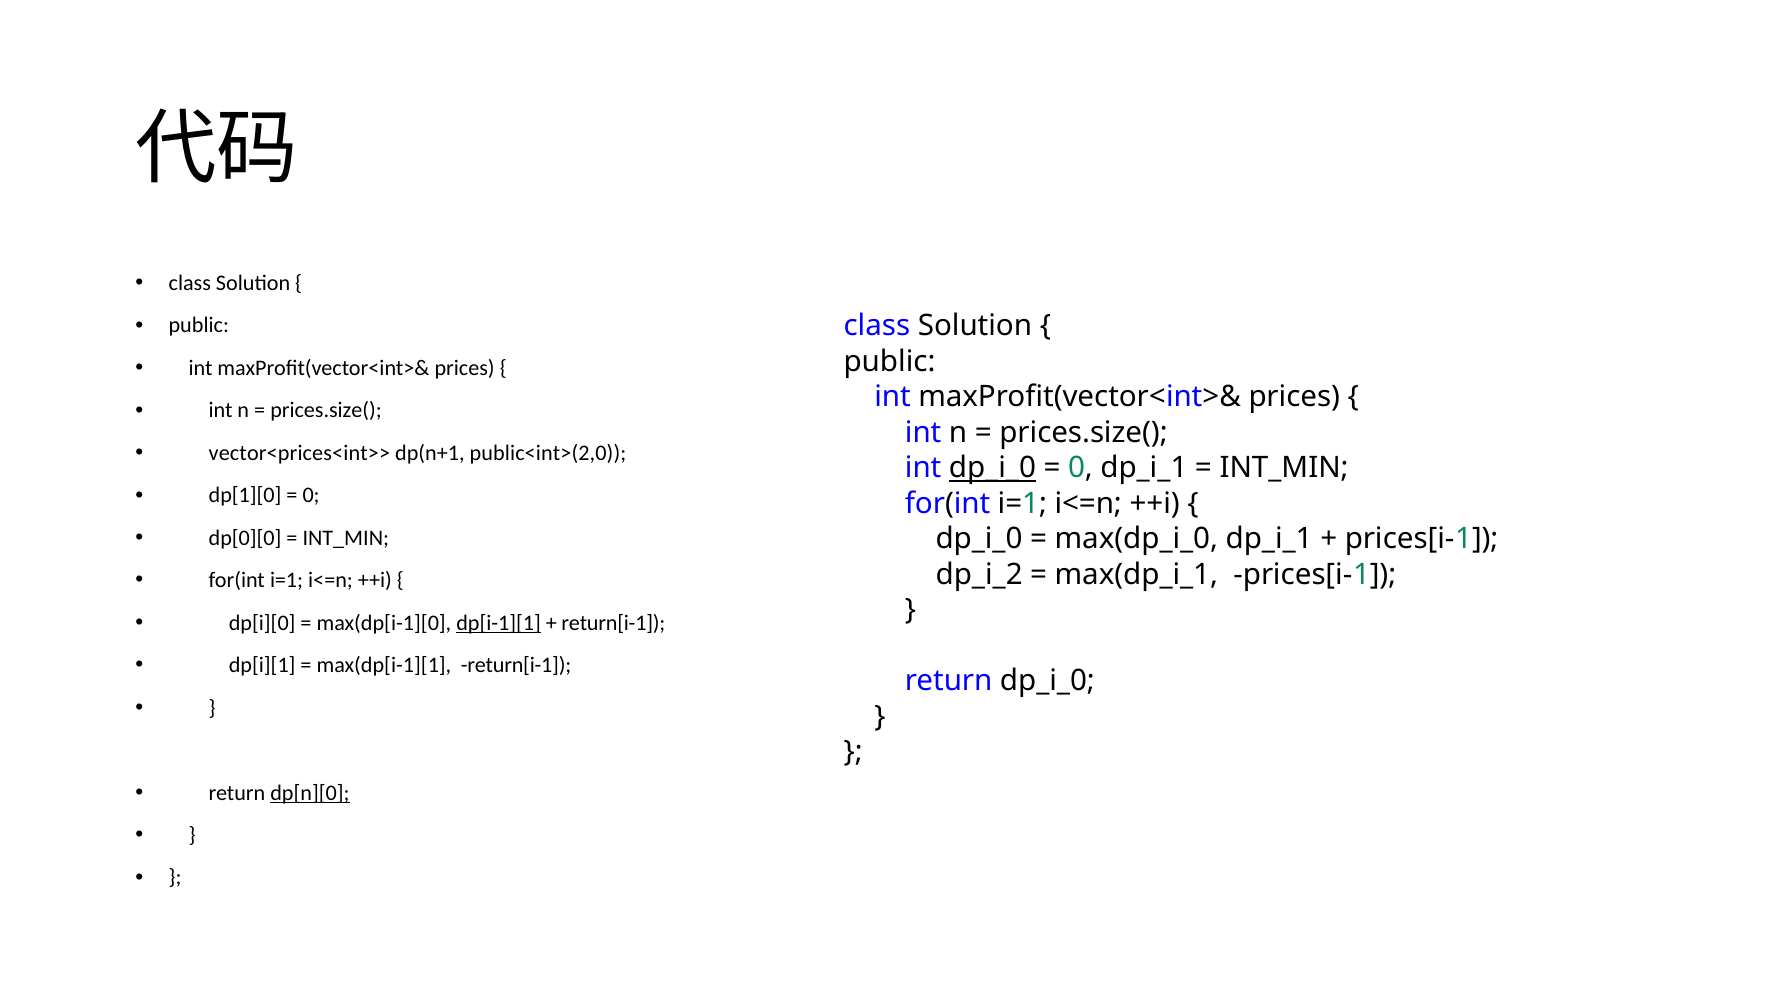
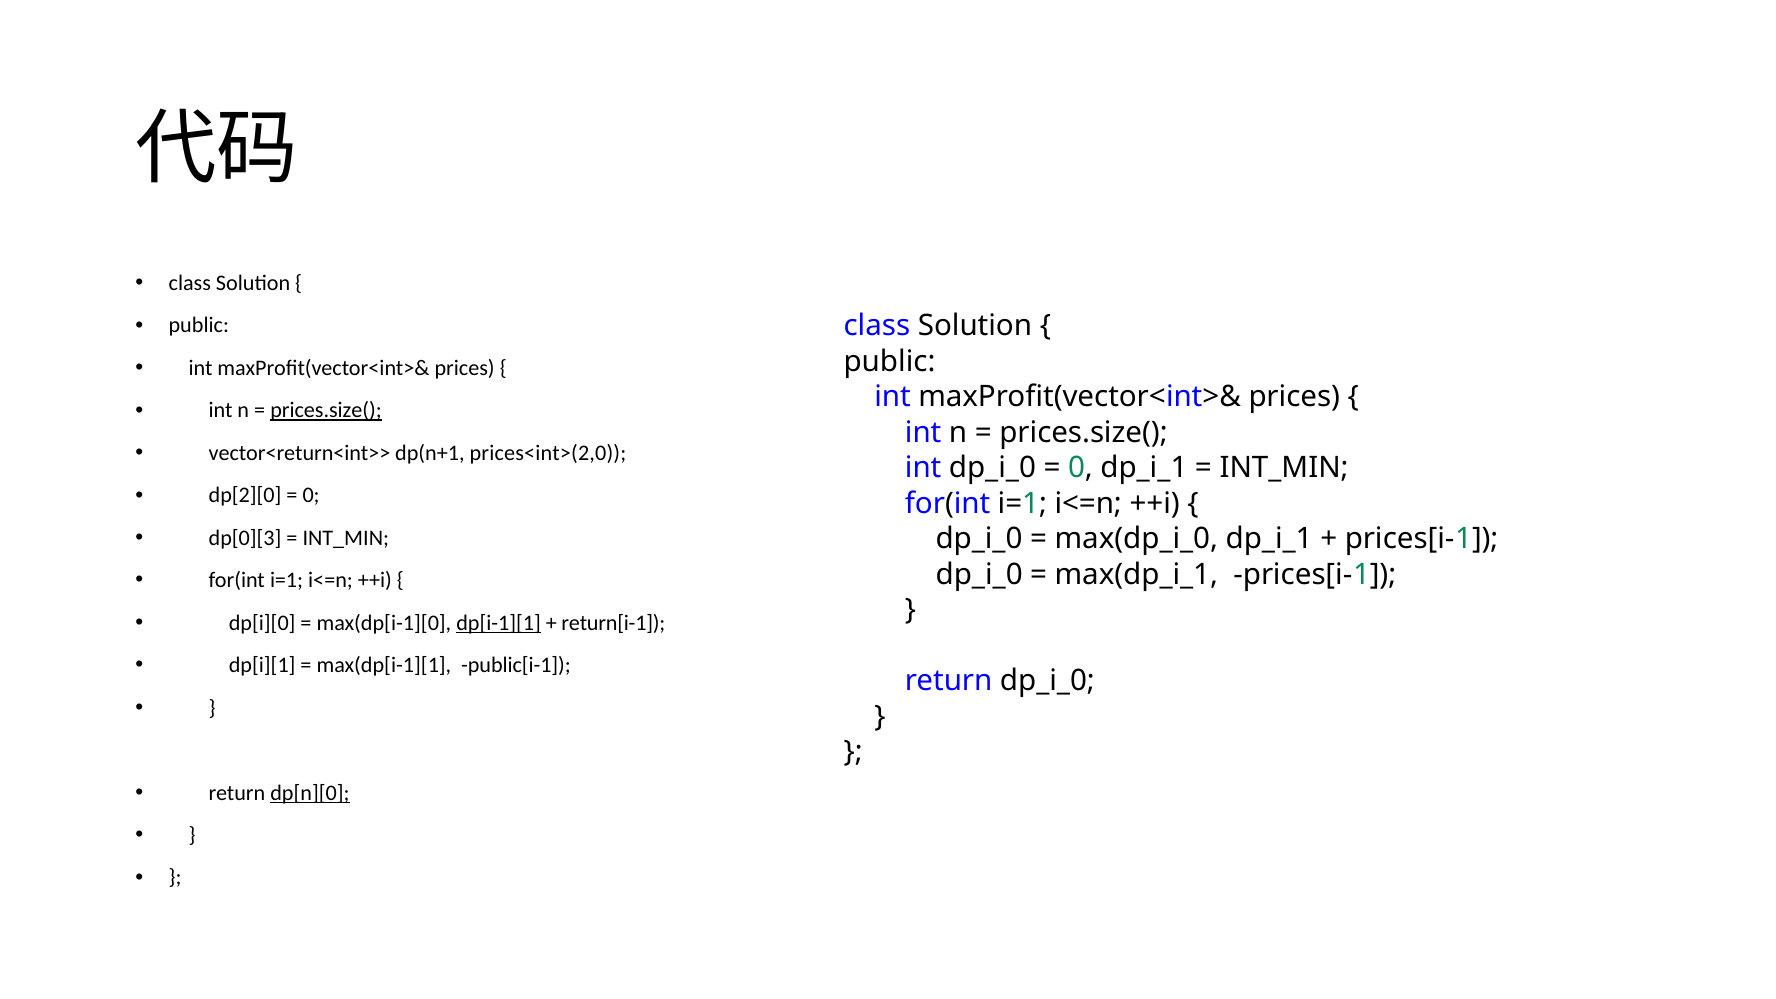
prices.size( at (326, 410) underline: none -> present
vector<prices<int>>: vector<prices<int>> -> vector<return<int>>
public<int>(2,0: public<int>(2,0 -> prices<int>(2,0
dp_i_0 at (992, 468) underline: present -> none
dp[1][0: dp[1][0 -> dp[2][0
dp[0][0: dp[0][0 -> dp[0][3
dp_i_2 at (979, 575): dp_i_2 -> dp_i_0
max(dp[i-1][1 return[i-1: return[i-1 -> public[i-1
